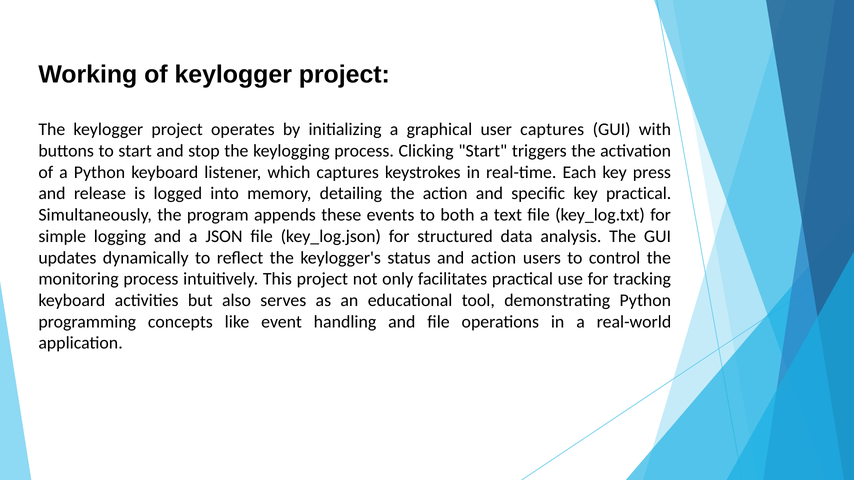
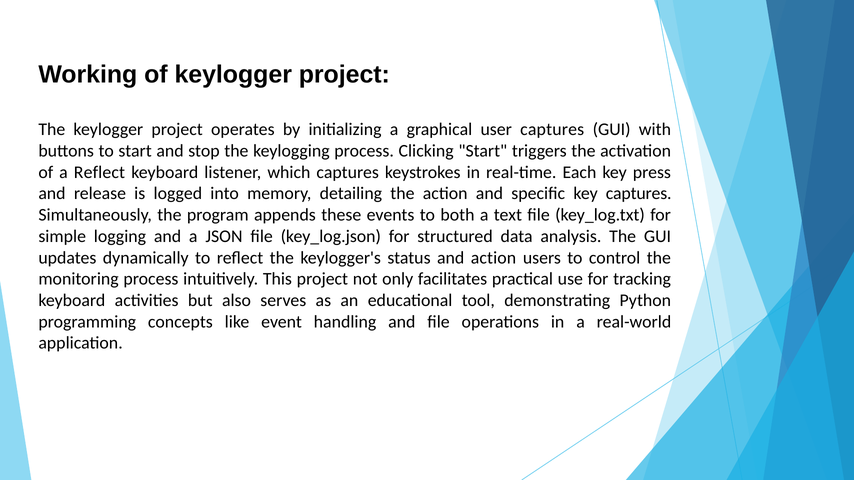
a Python: Python -> Reflect
key practical: practical -> captures
